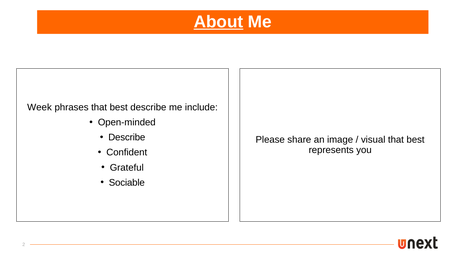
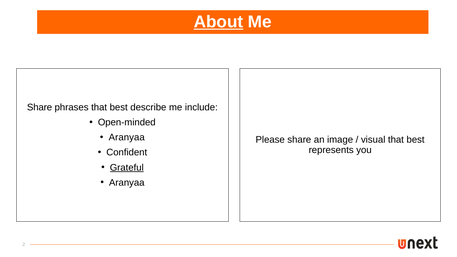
Week at (39, 107): Week -> Share
Describe at (127, 137): Describe -> Aranyaa
Grateful underline: none -> present
Sociable at (127, 183): Sociable -> Aranyaa
